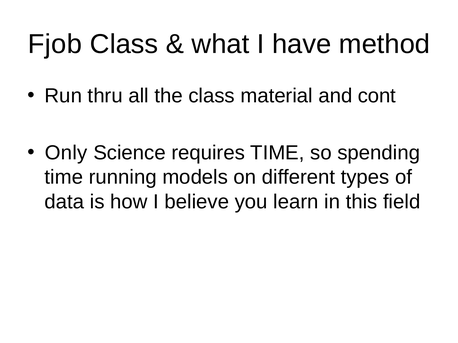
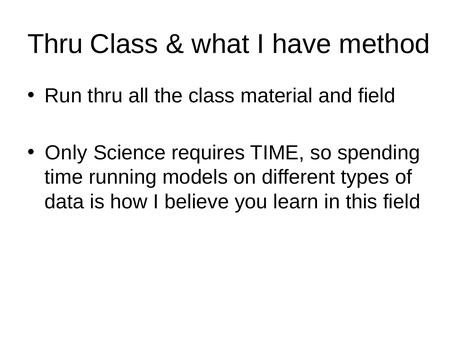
Fjob at (55, 44): Fjob -> Thru
and cont: cont -> field
